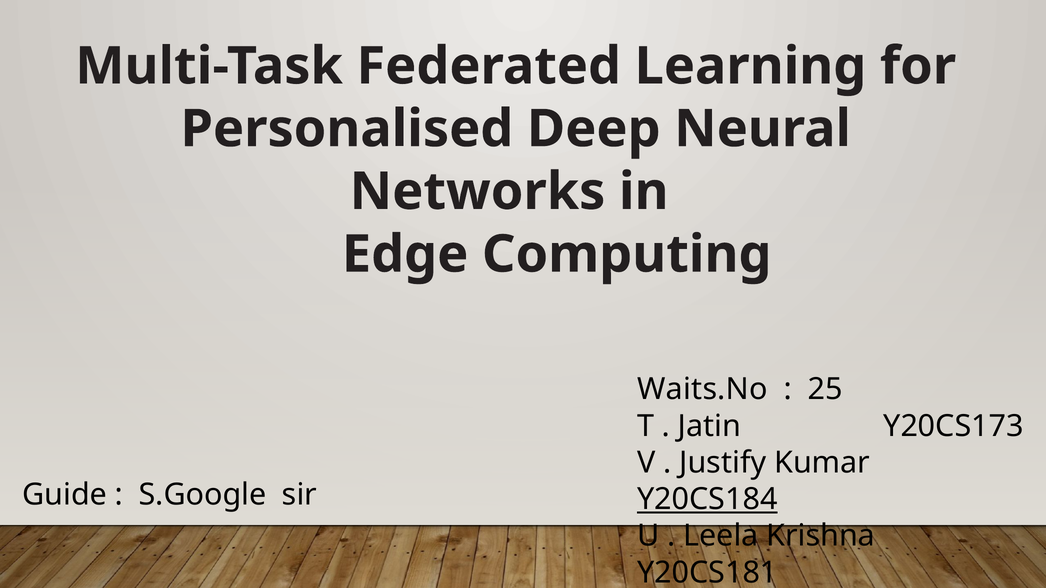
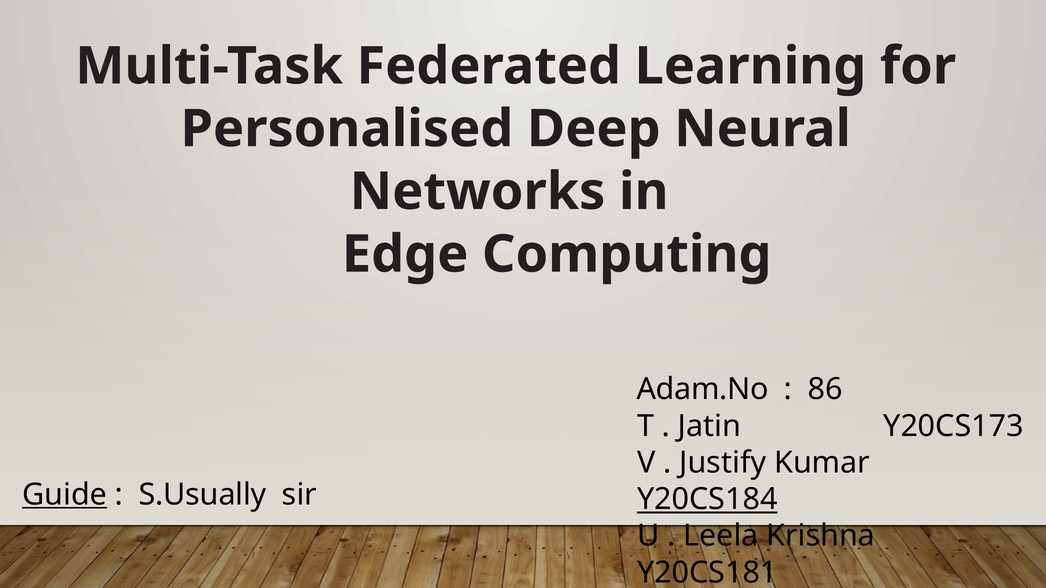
Waits.No: Waits.No -> Adam.No
25: 25 -> 86
Guide underline: none -> present
S.Google: S.Google -> S.Usually
